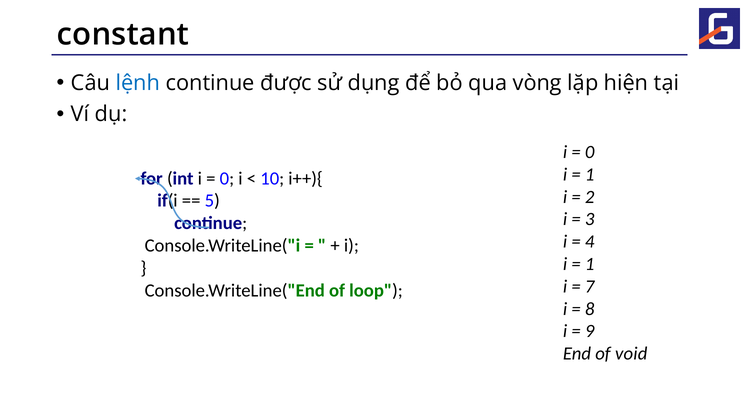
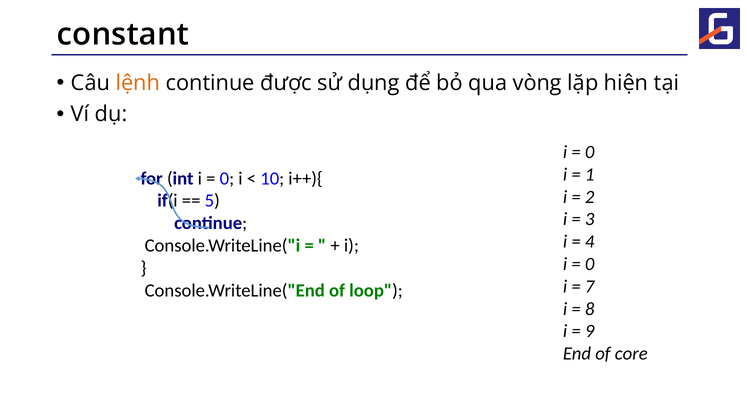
lệnh colour: blue -> orange
1 at (590, 264): 1 -> 0
void: void -> core
